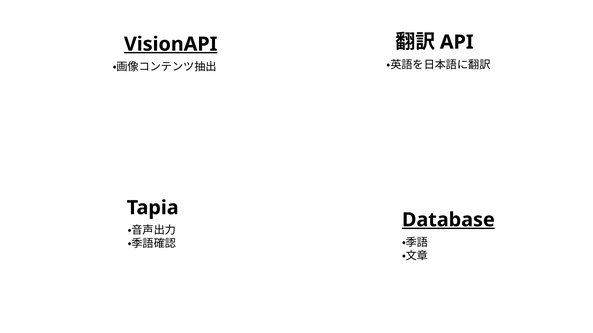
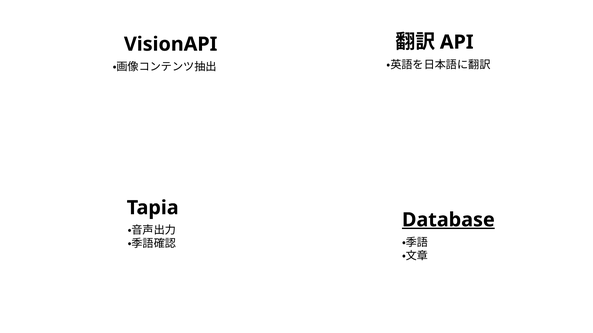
VisionAPI underline: present -> none
